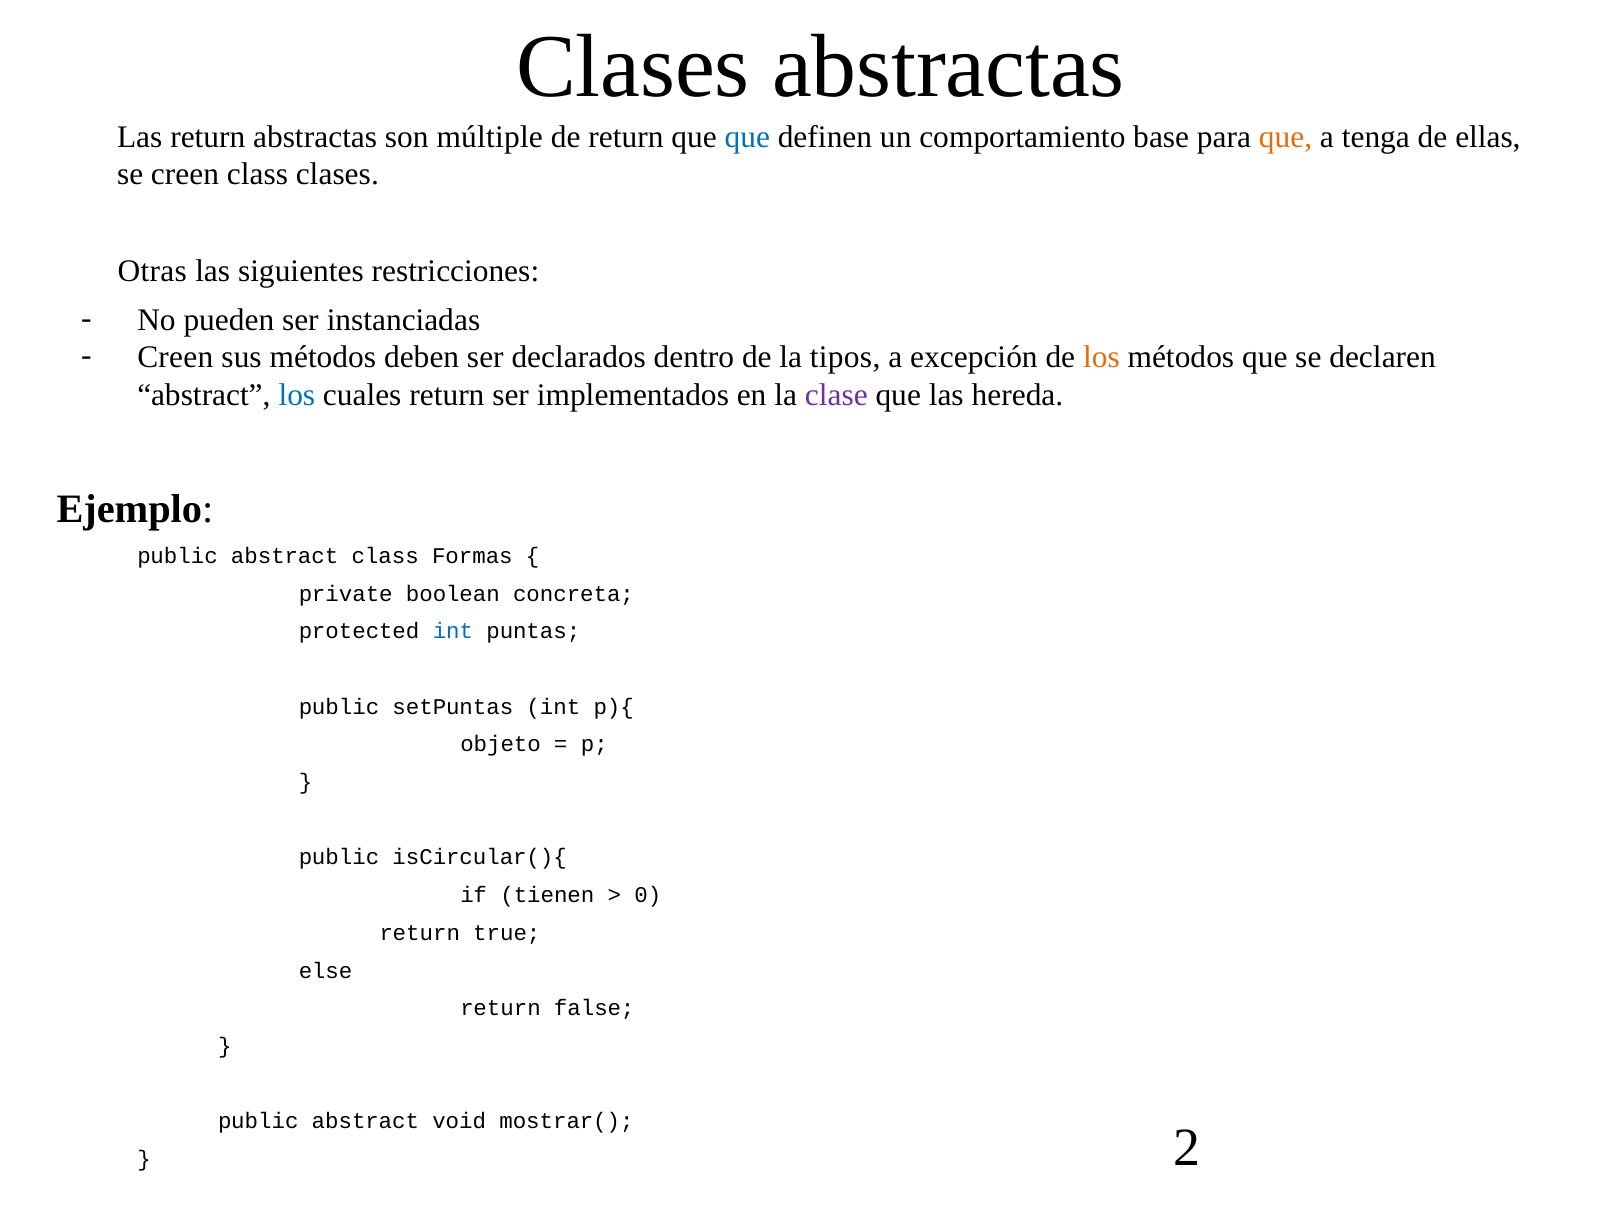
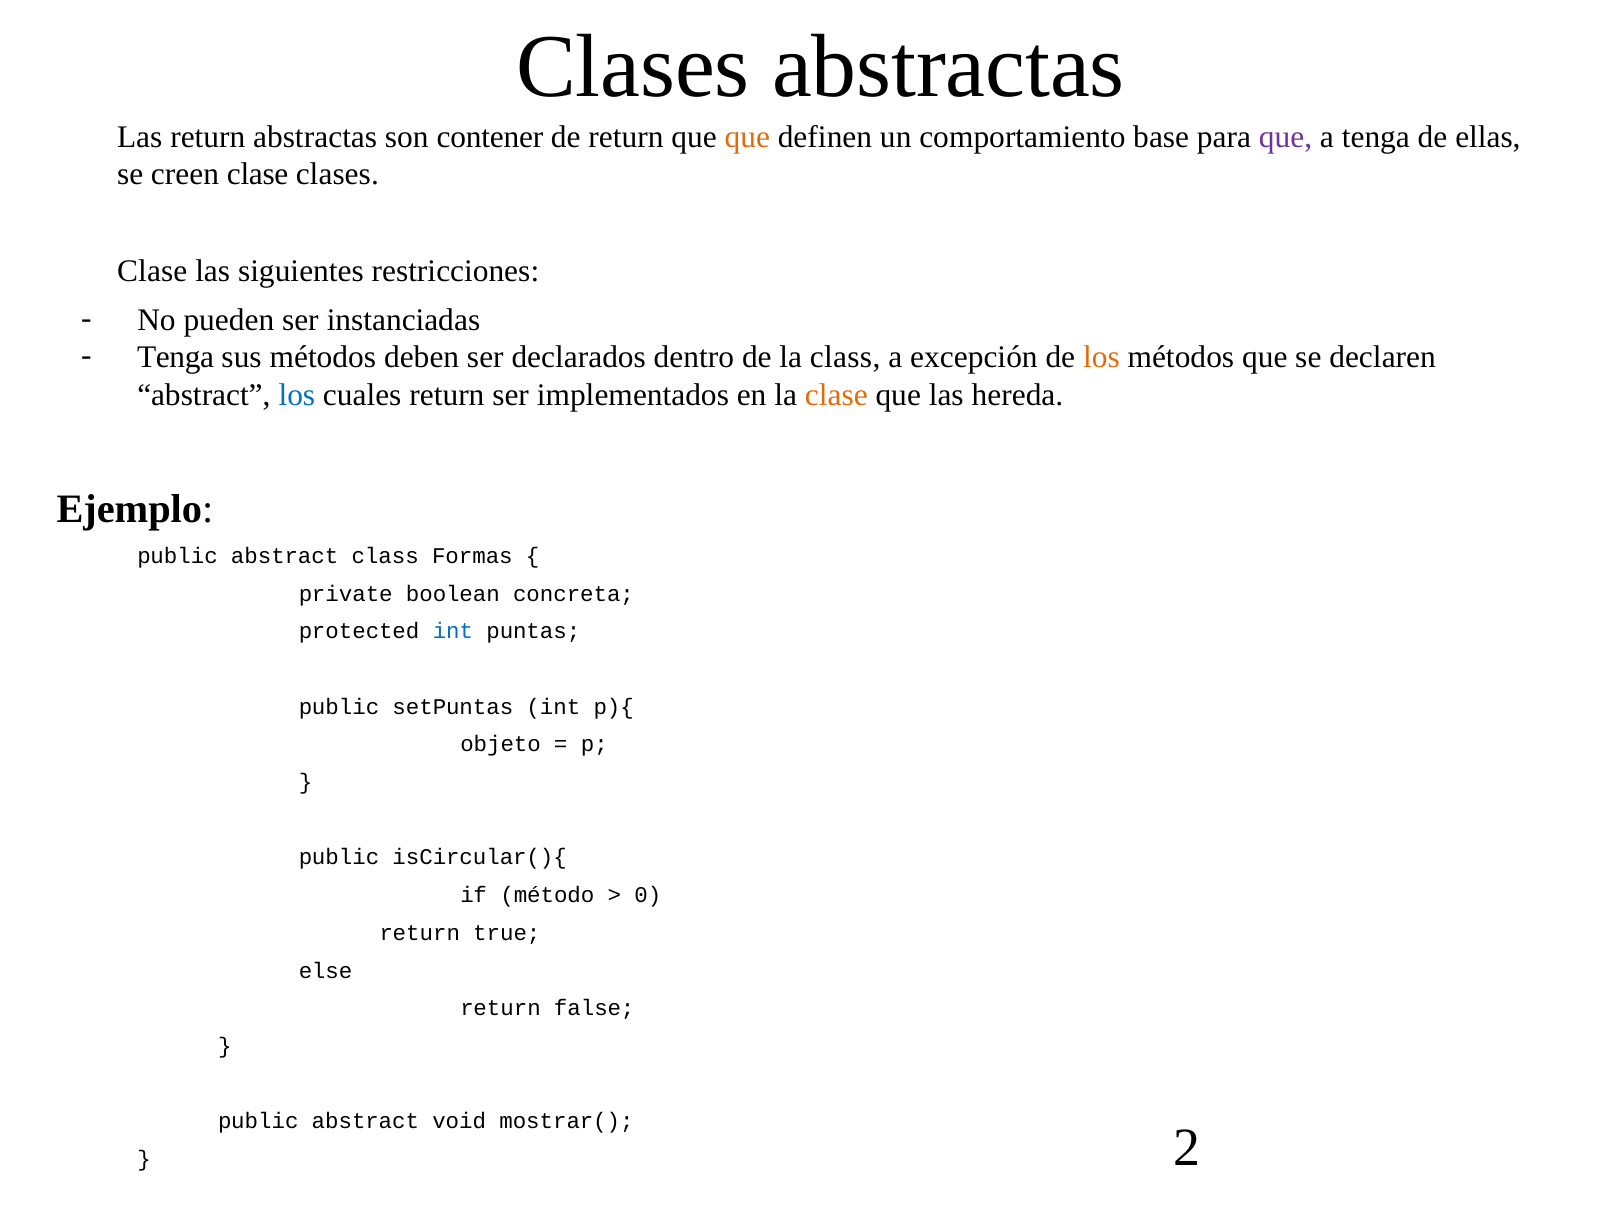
múltiple: múltiple -> contener
que at (747, 137) colour: blue -> orange
que at (1285, 137) colour: orange -> purple
creen class: class -> clase
Otras at (152, 271): Otras -> Clase
Creen at (175, 358): Creen -> Tenga
la tipos: tipos -> class
clase at (836, 395) colour: purple -> orange
tienen: tienen -> método
